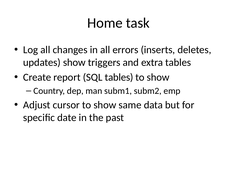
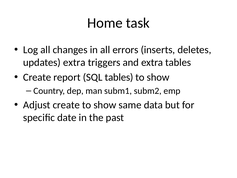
updates show: show -> extra
Adjust cursor: cursor -> create
